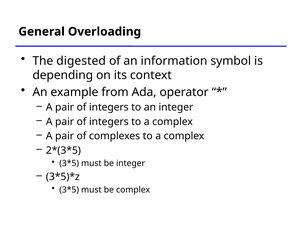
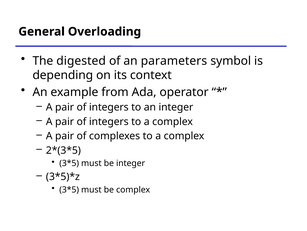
information: information -> parameters
